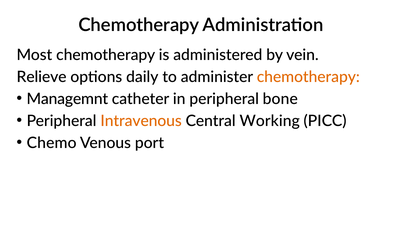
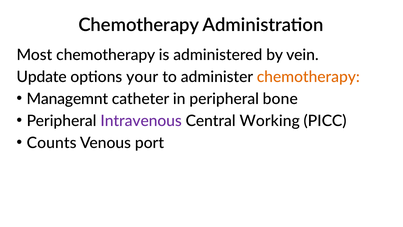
Relieve: Relieve -> Update
daily: daily -> your
Intravenous colour: orange -> purple
Chemo: Chemo -> Counts
